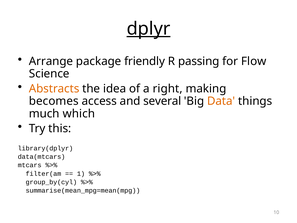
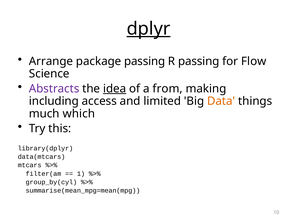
package friendly: friendly -> passing
Abstracts colour: orange -> purple
idea underline: none -> present
right: right -> from
becomes: becomes -> including
several: several -> limited
